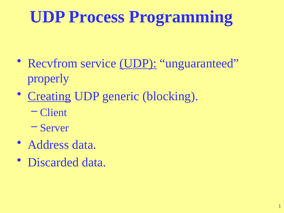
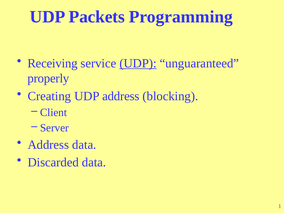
Process: Process -> Packets
Recvfrom: Recvfrom -> Receiving
Creating underline: present -> none
UDP generic: generic -> address
